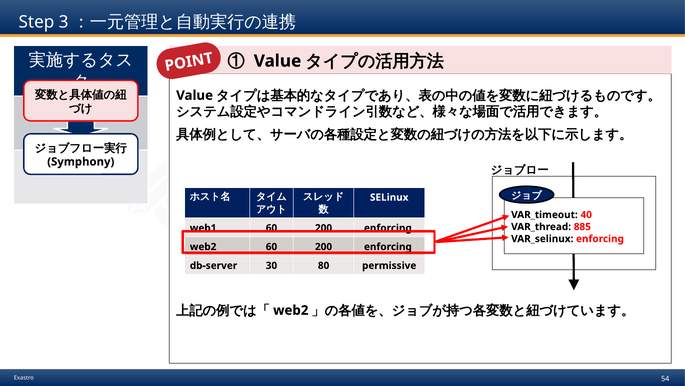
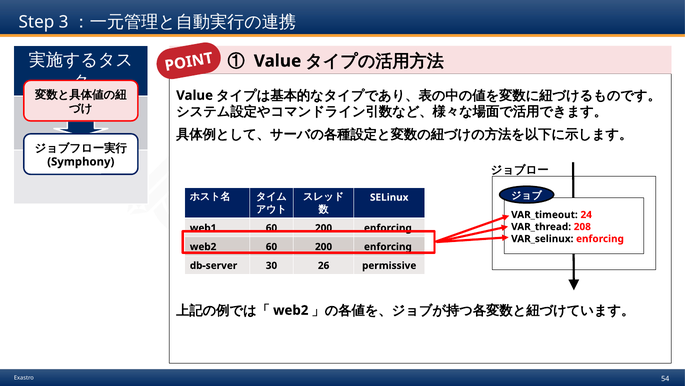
40: 40 -> 24
885: 885 -> 208
80: 80 -> 26
